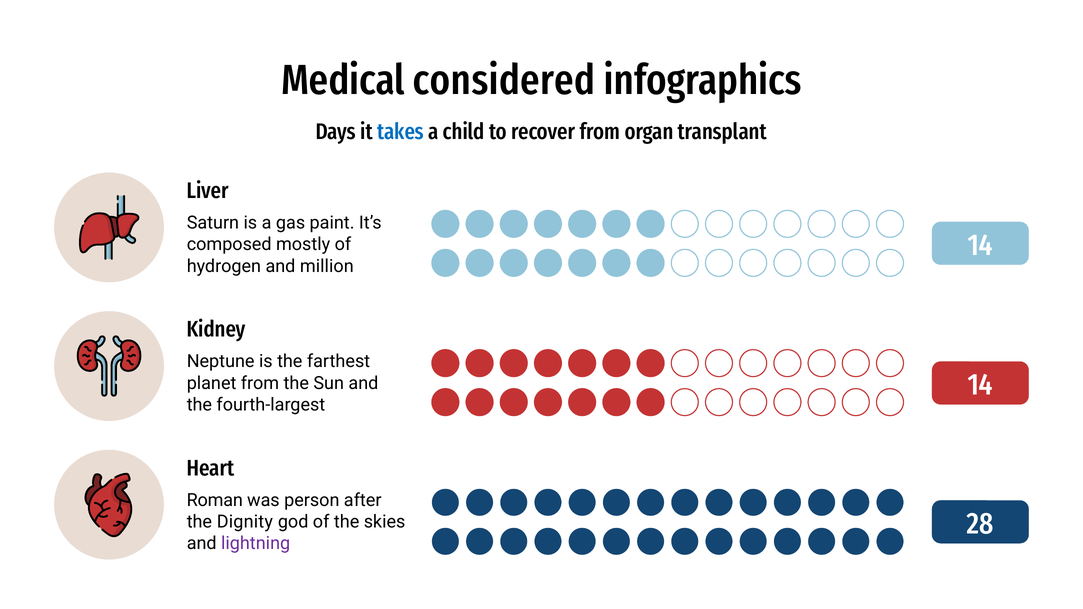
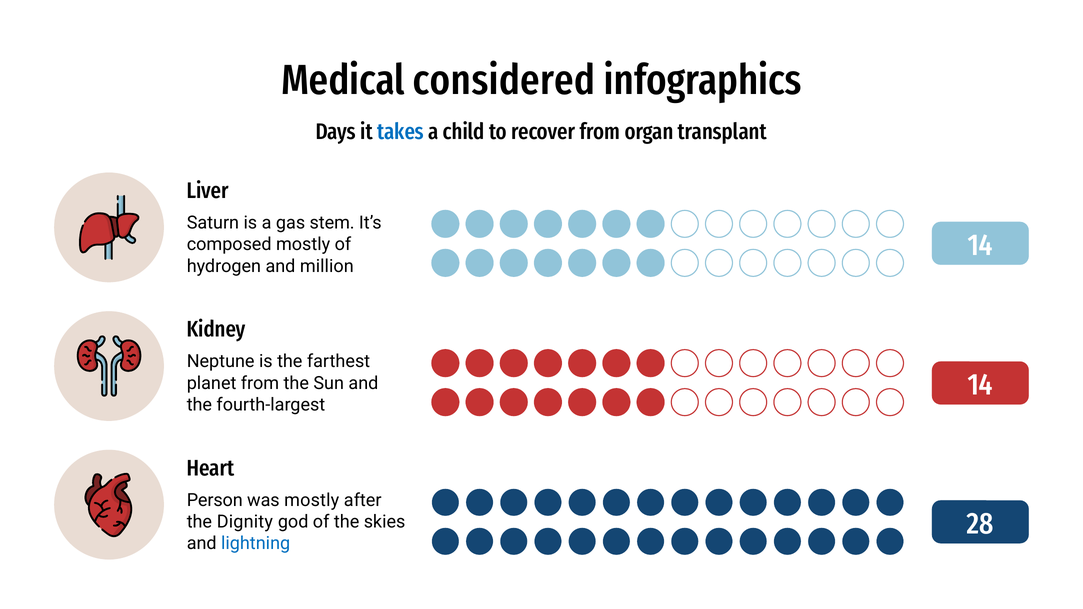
paint: paint -> stem
Roman: Roman -> Person
was person: person -> mostly
lightning colour: purple -> blue
